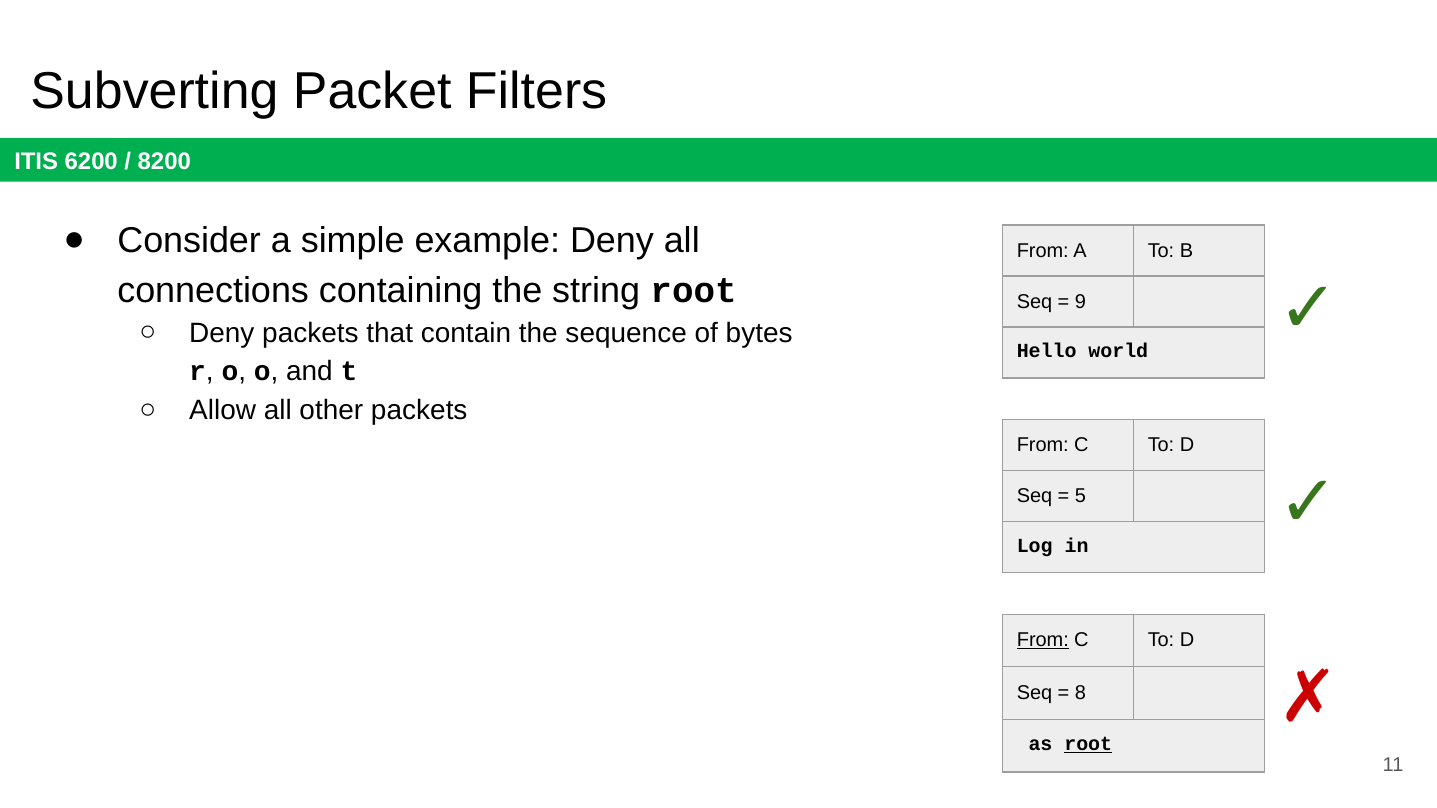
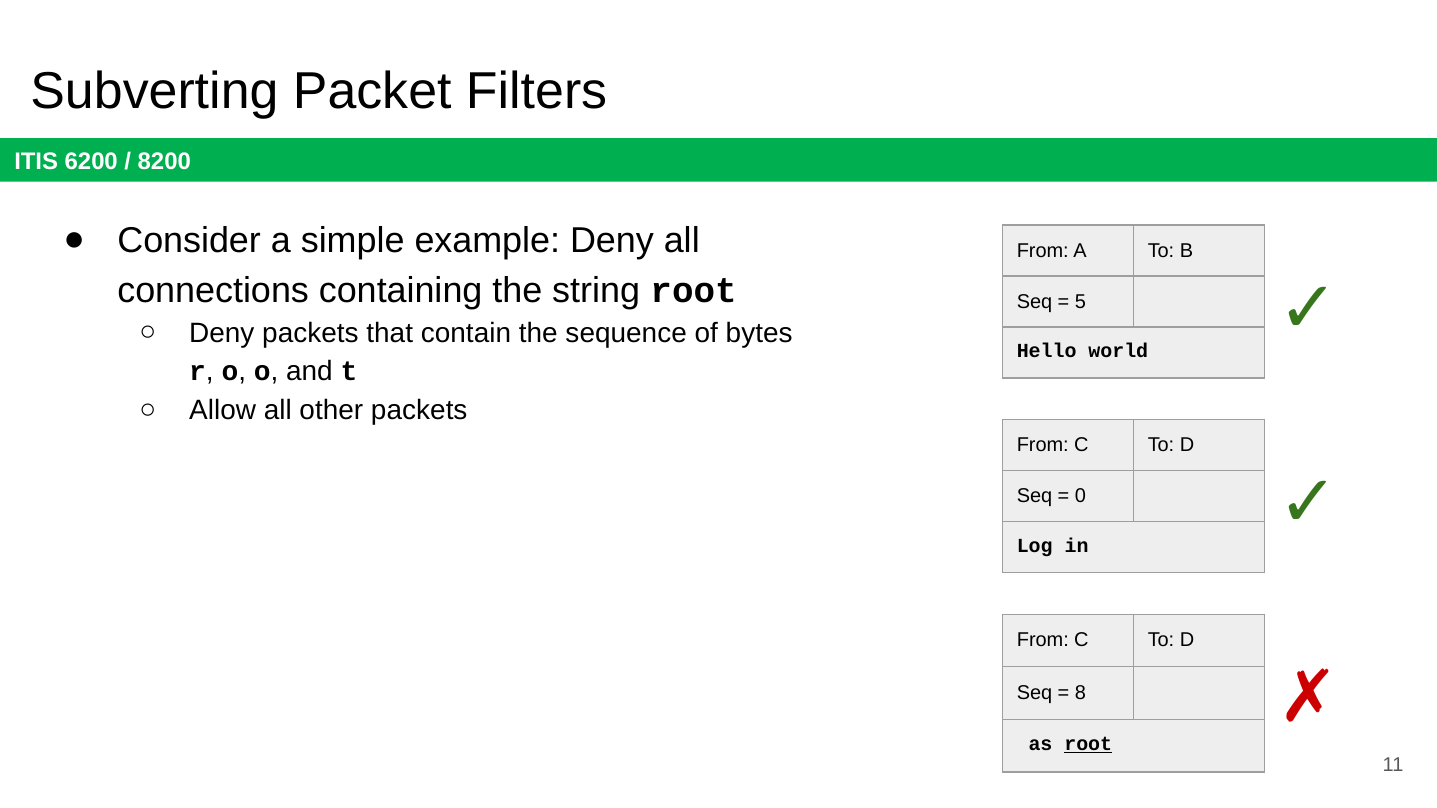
9: 9 -> 5
5: 5 -> 0
From at (1043, 640) underline: present -> none
